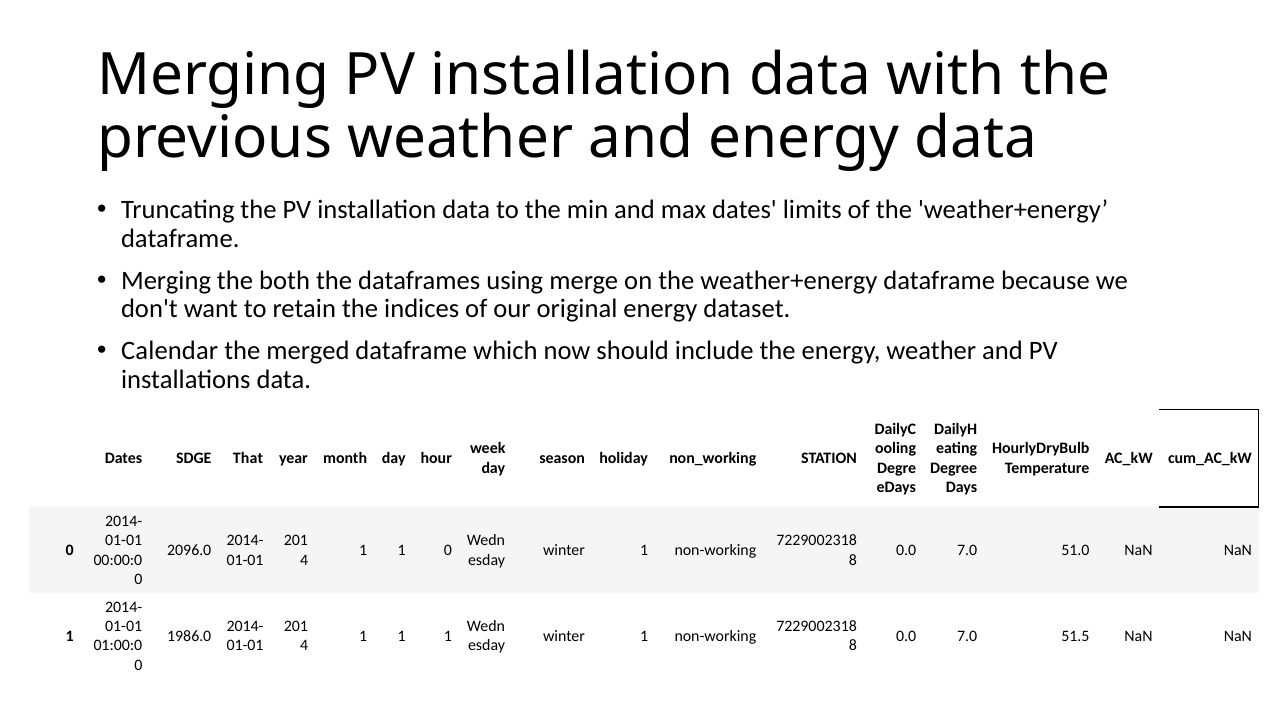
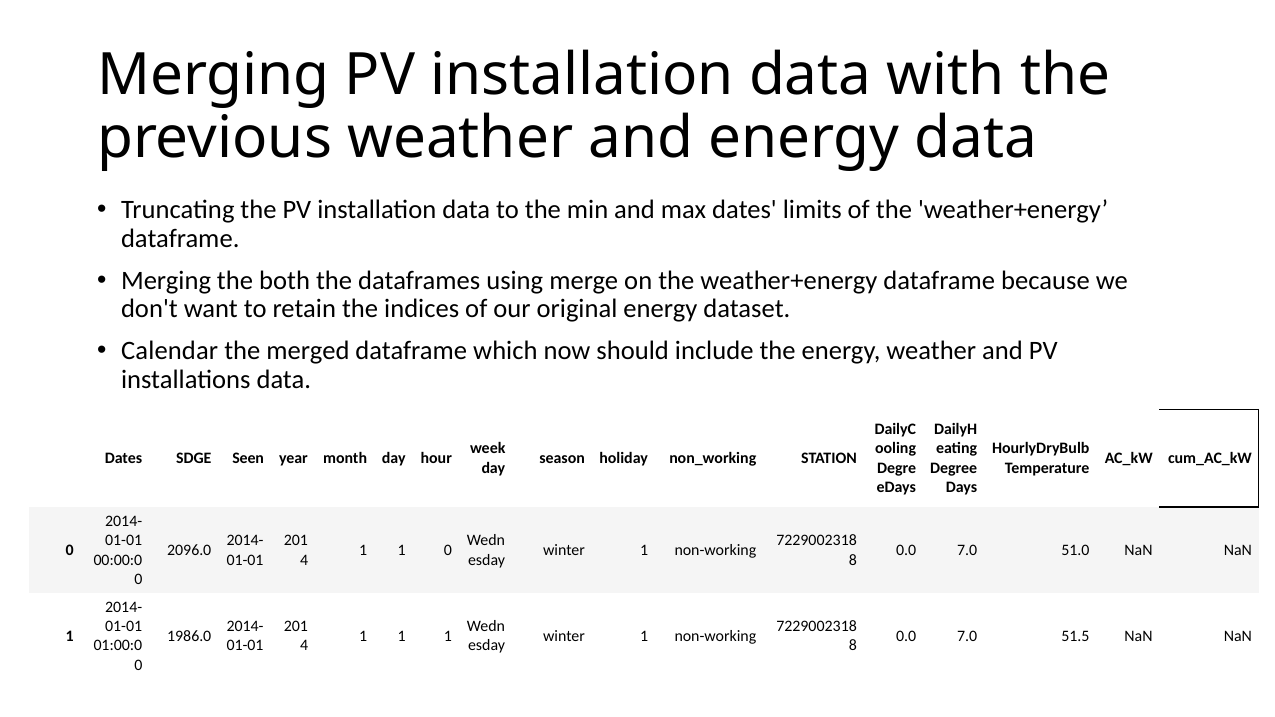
That: That -> Seen
